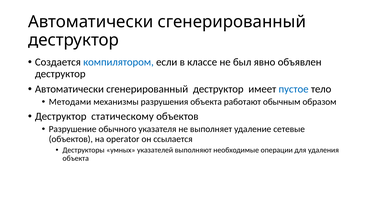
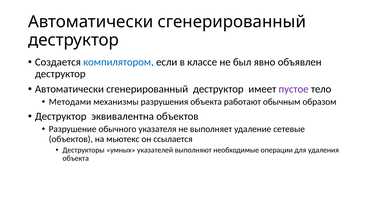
пустое colour: blue -> purple
статическому: статическому -> эквивалентна
operator: operator -> мьютекс
